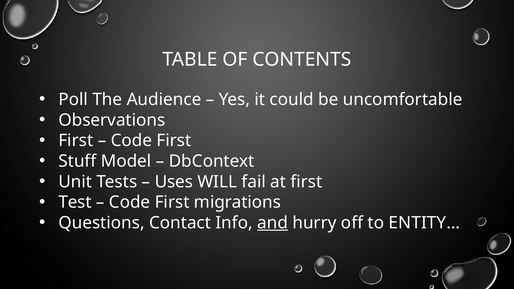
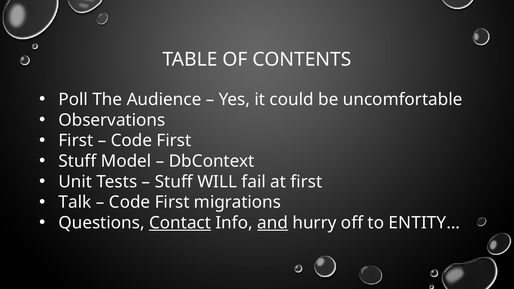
Uses at (174, 182): Uses -> Stuff
Test: Test -> Talk
Contact underline: none -> present
